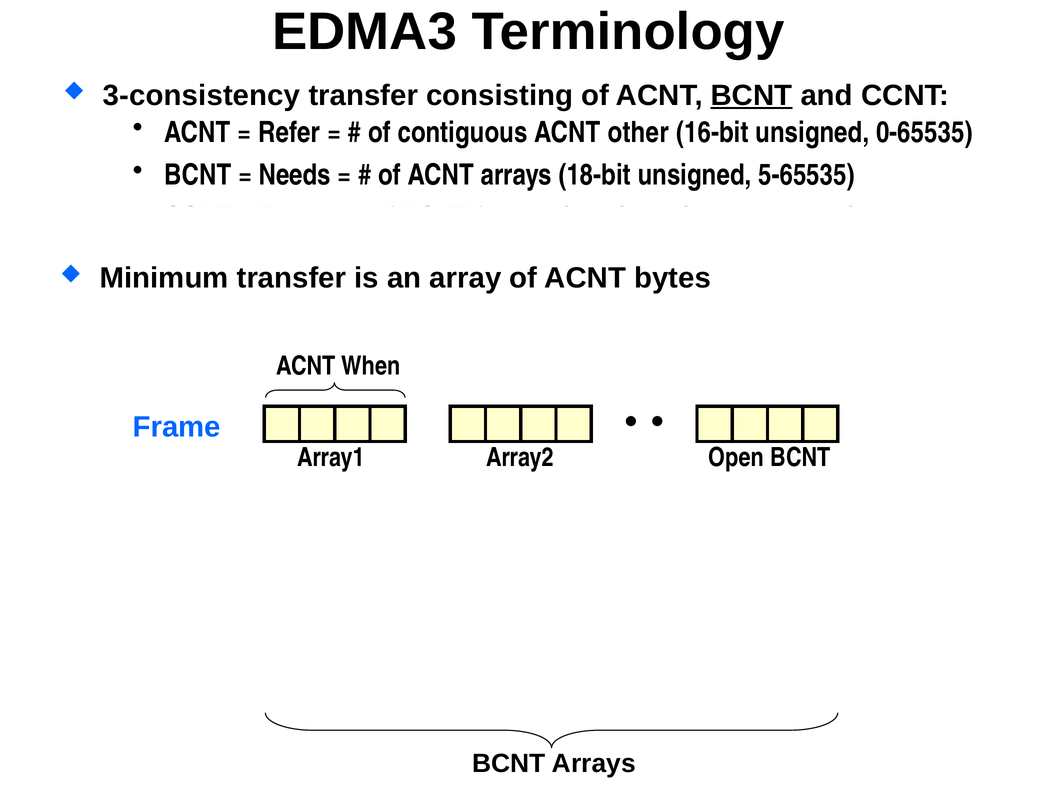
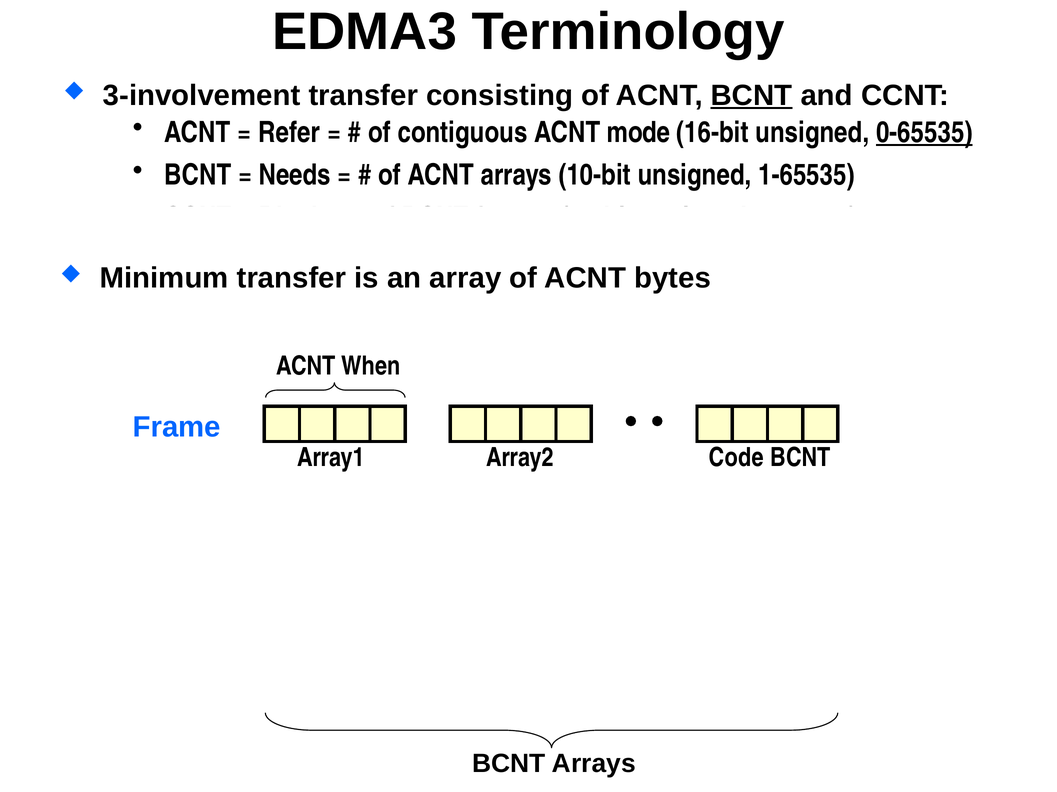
3-consistency: 3-consistency -> 3-involvement
other: other -> mode
0-65535 at (924, 133) underline: none -> present
18-bit: 18-bit -> 10-bit
5-65535: 5-65535 -> 1-65535
Open: Open -> Code
